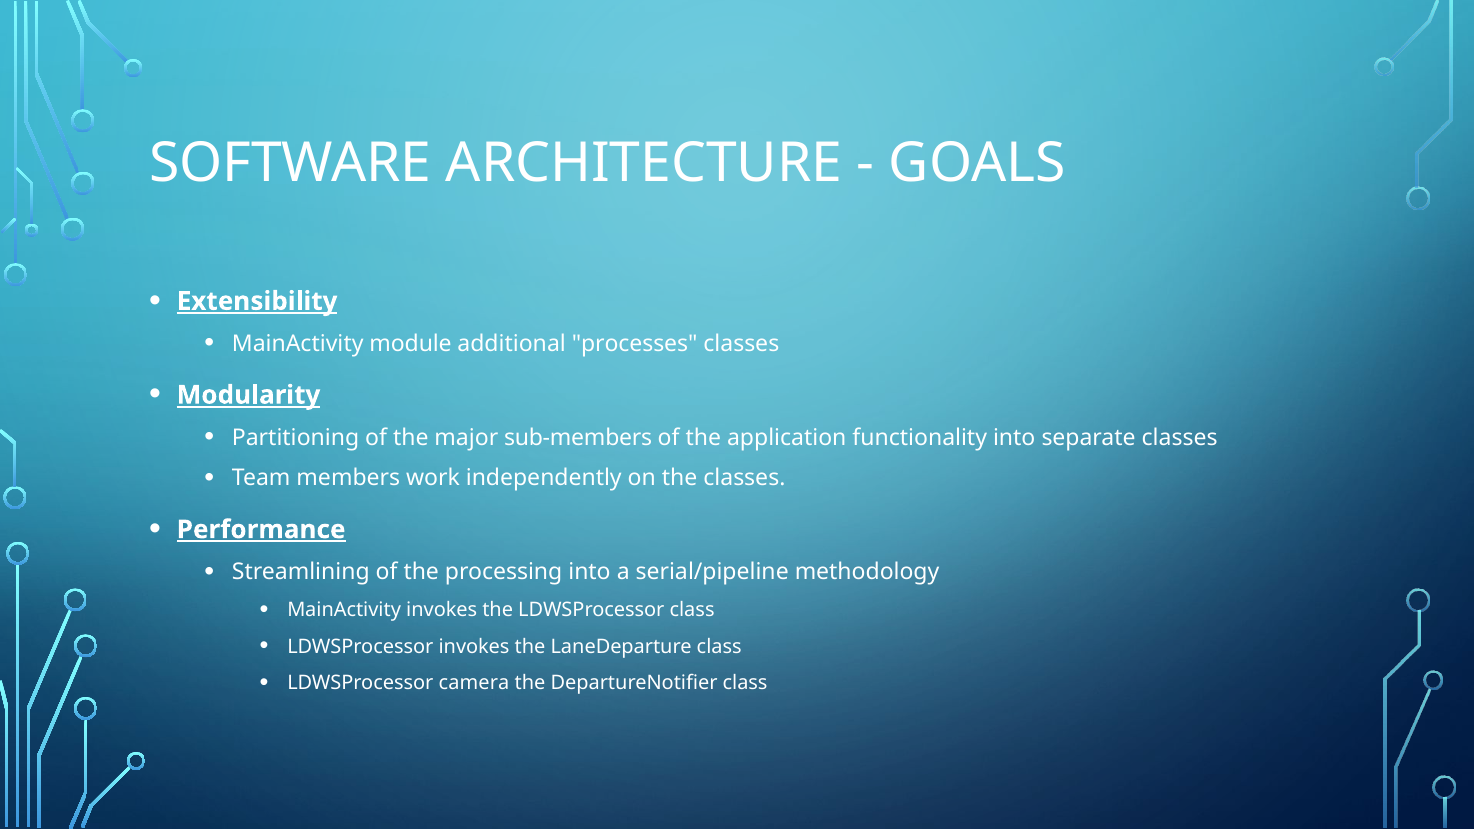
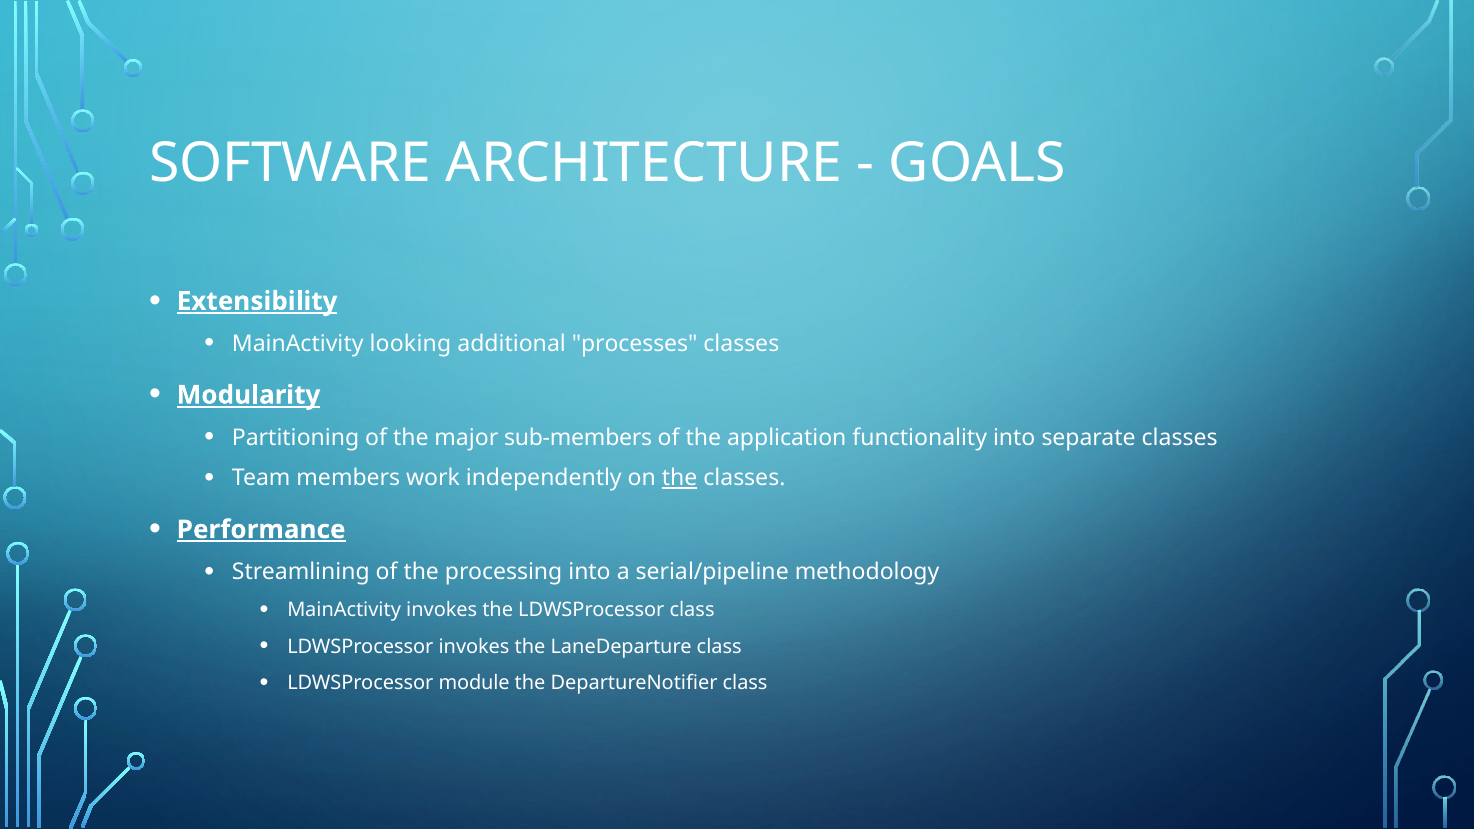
module: module -> looking
the at (680, 478) underline: none -> present
camera: camera -> module
